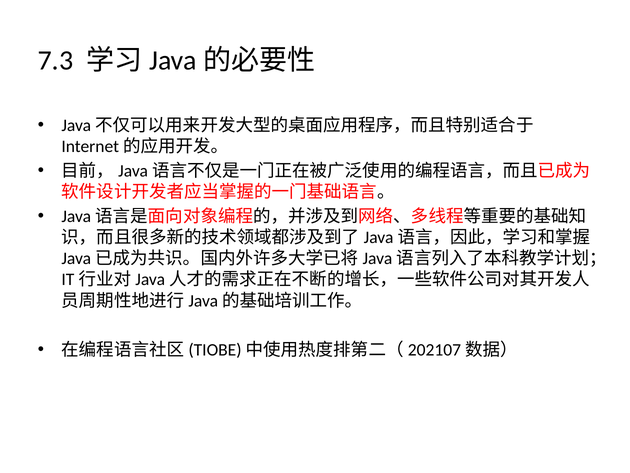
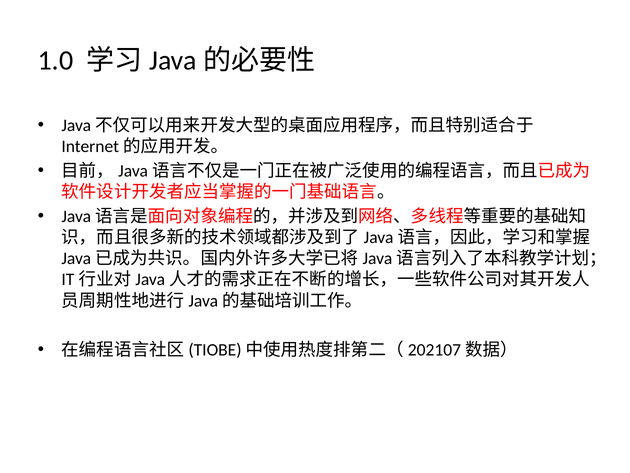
7.3: 7.3 -> 1.0
